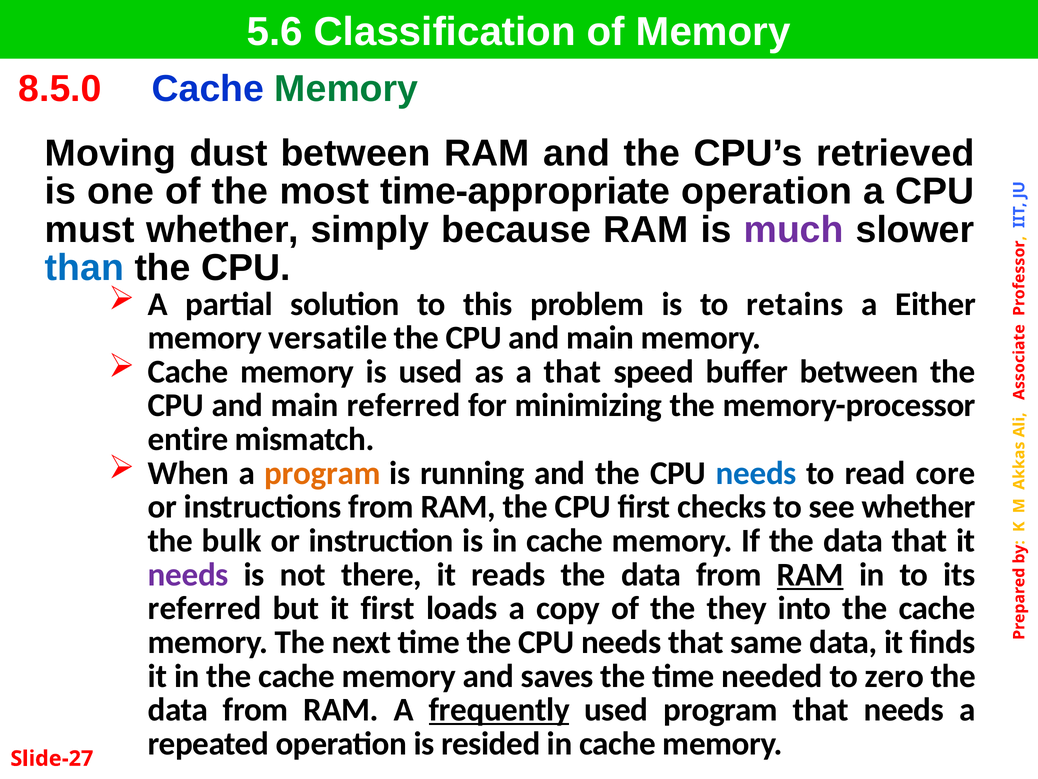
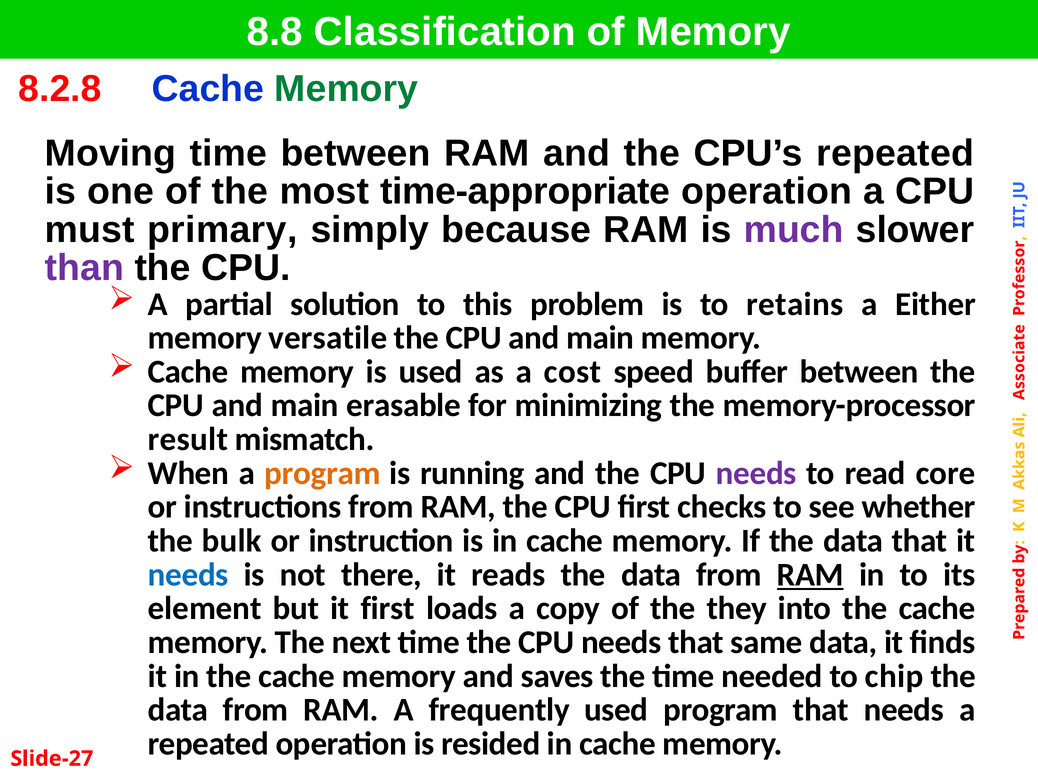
5.6: 5.6 -> 8.8
8.5.0: 8.5.0 -> 8.2.8
Moving dust: dust -> time
CPU’s retrieved: retrieved -> repeated
must whether: whether -> primary
than colour: blue -> purple
a that: that -> cost
main referred: referred -> erasable
entire: entire -> result
needs at (756, 473) colour: blue -> purple
needs at (188, 574) colour: purple -> blue
referred at (205, 608): referred -> element
zero: zero -> chip
frequently underline: present -> none
